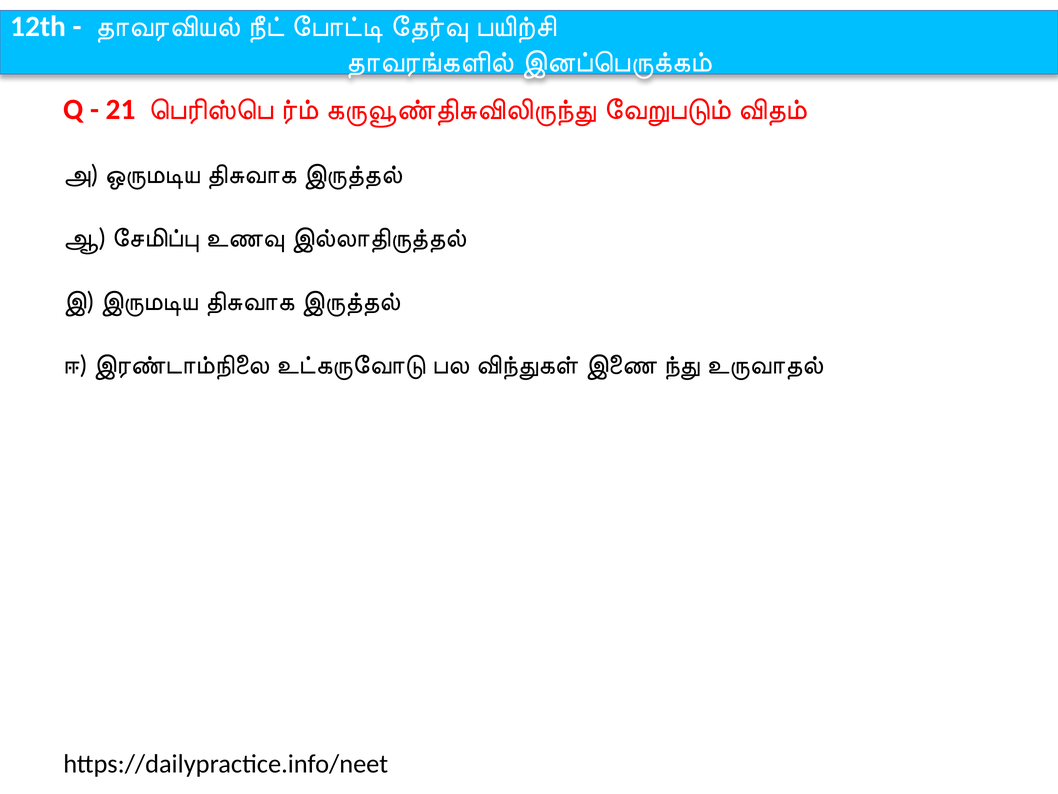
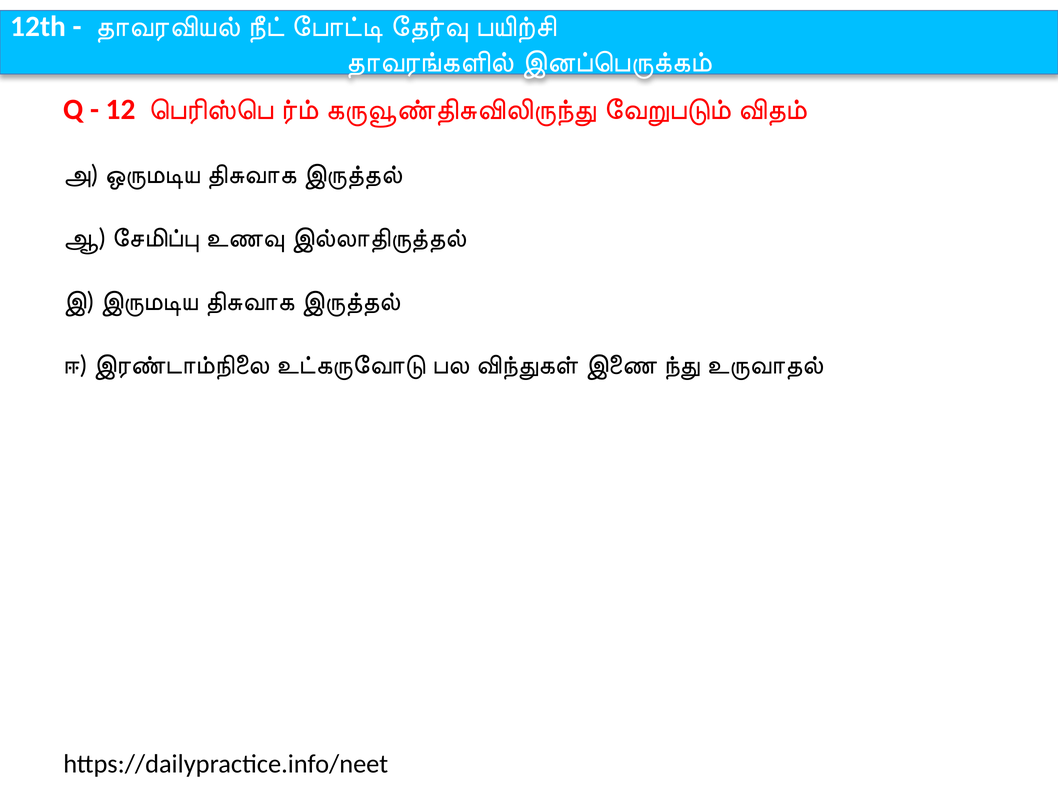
21: 21 -> 12
